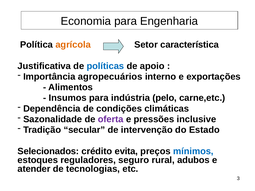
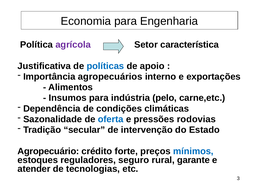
agrícola colour: orange -> purple
oferta colour: purple -> blue
inclusive: inclusive -> rodovias
Selecionados: Selecionados -> Agropecuário
evita: evita -> forte
adubos: adubos -> garante
